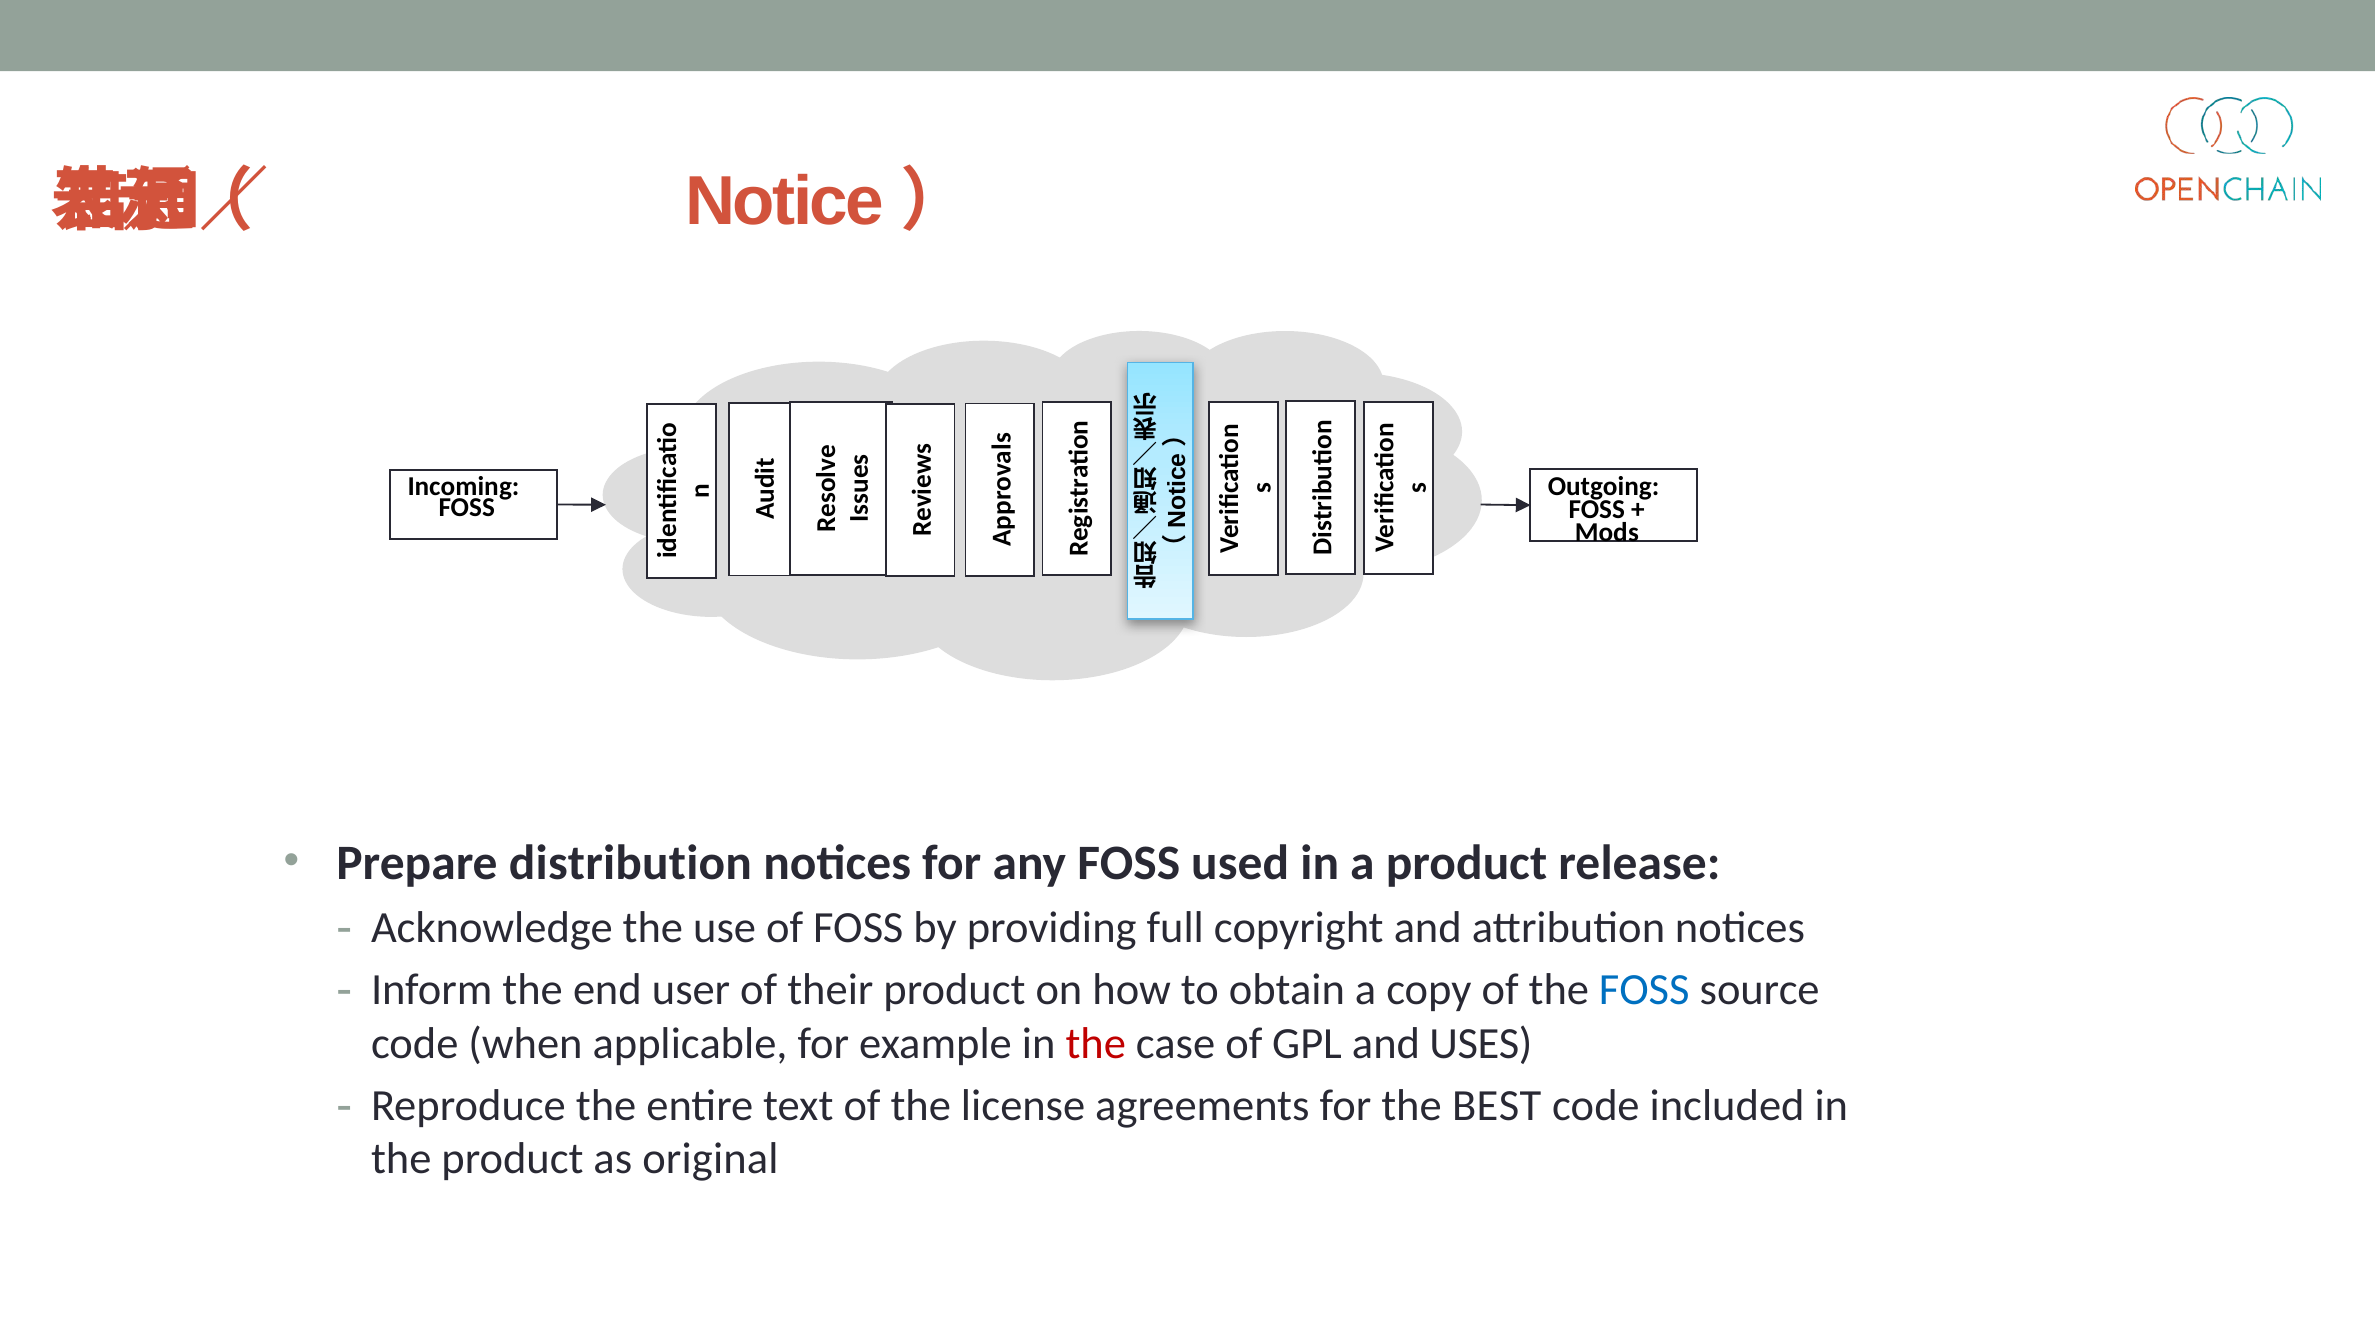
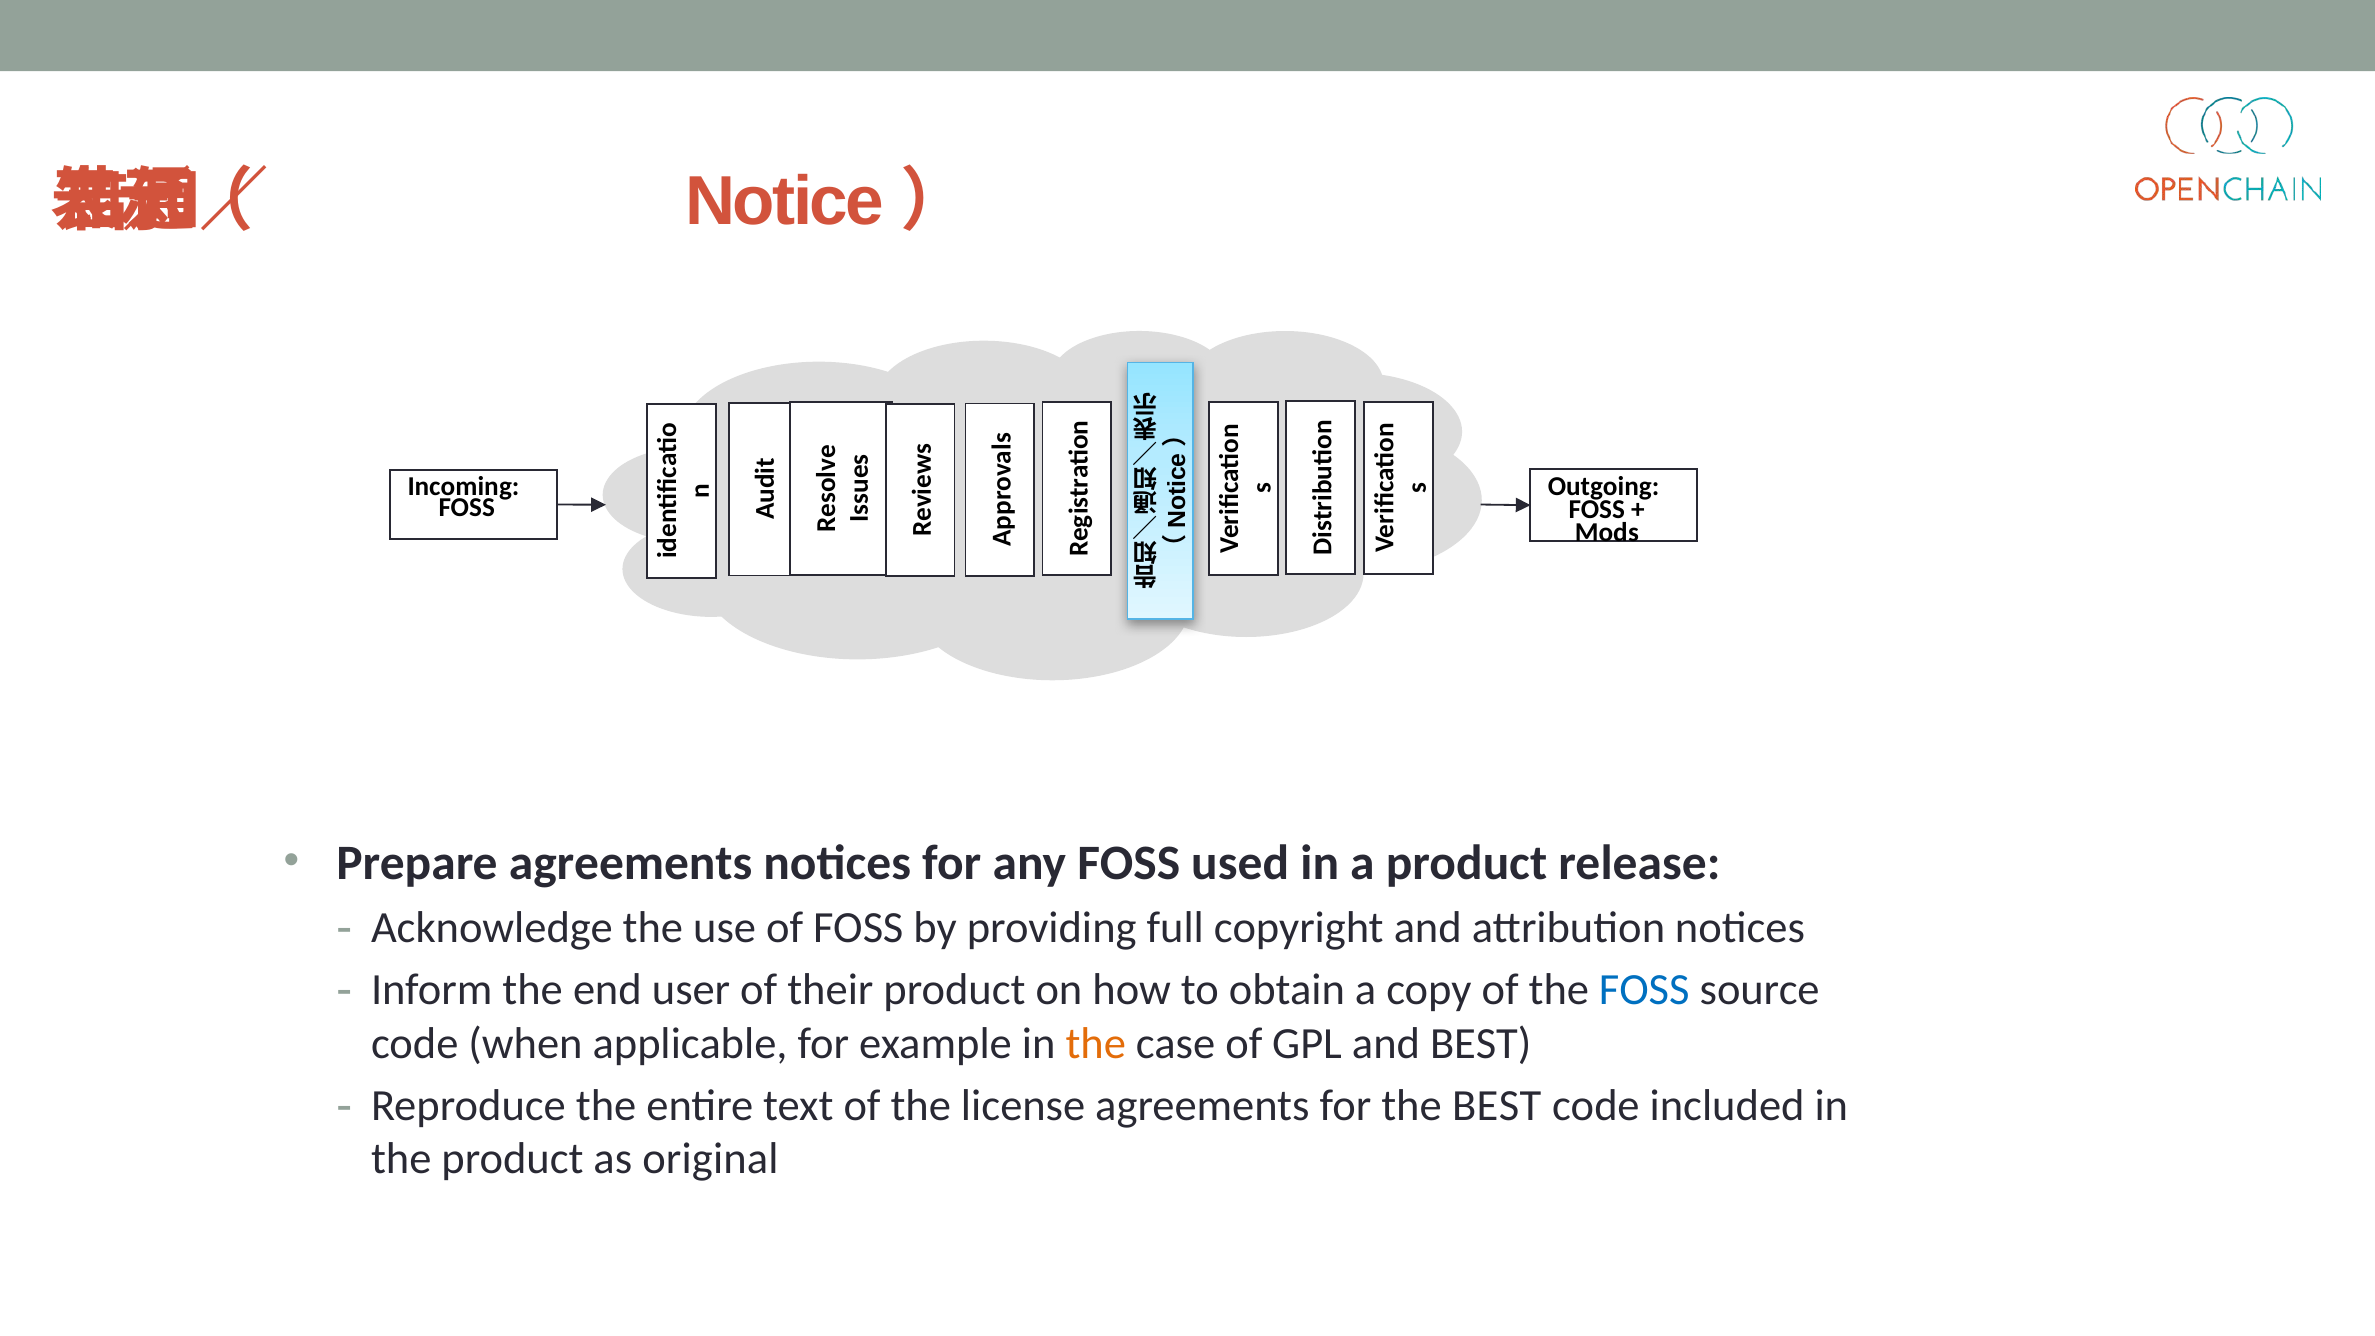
Prepare distribution: distribution -> agreements
the at (1096, 1043) colour: red -> orange
and USES: USES -> BEST
